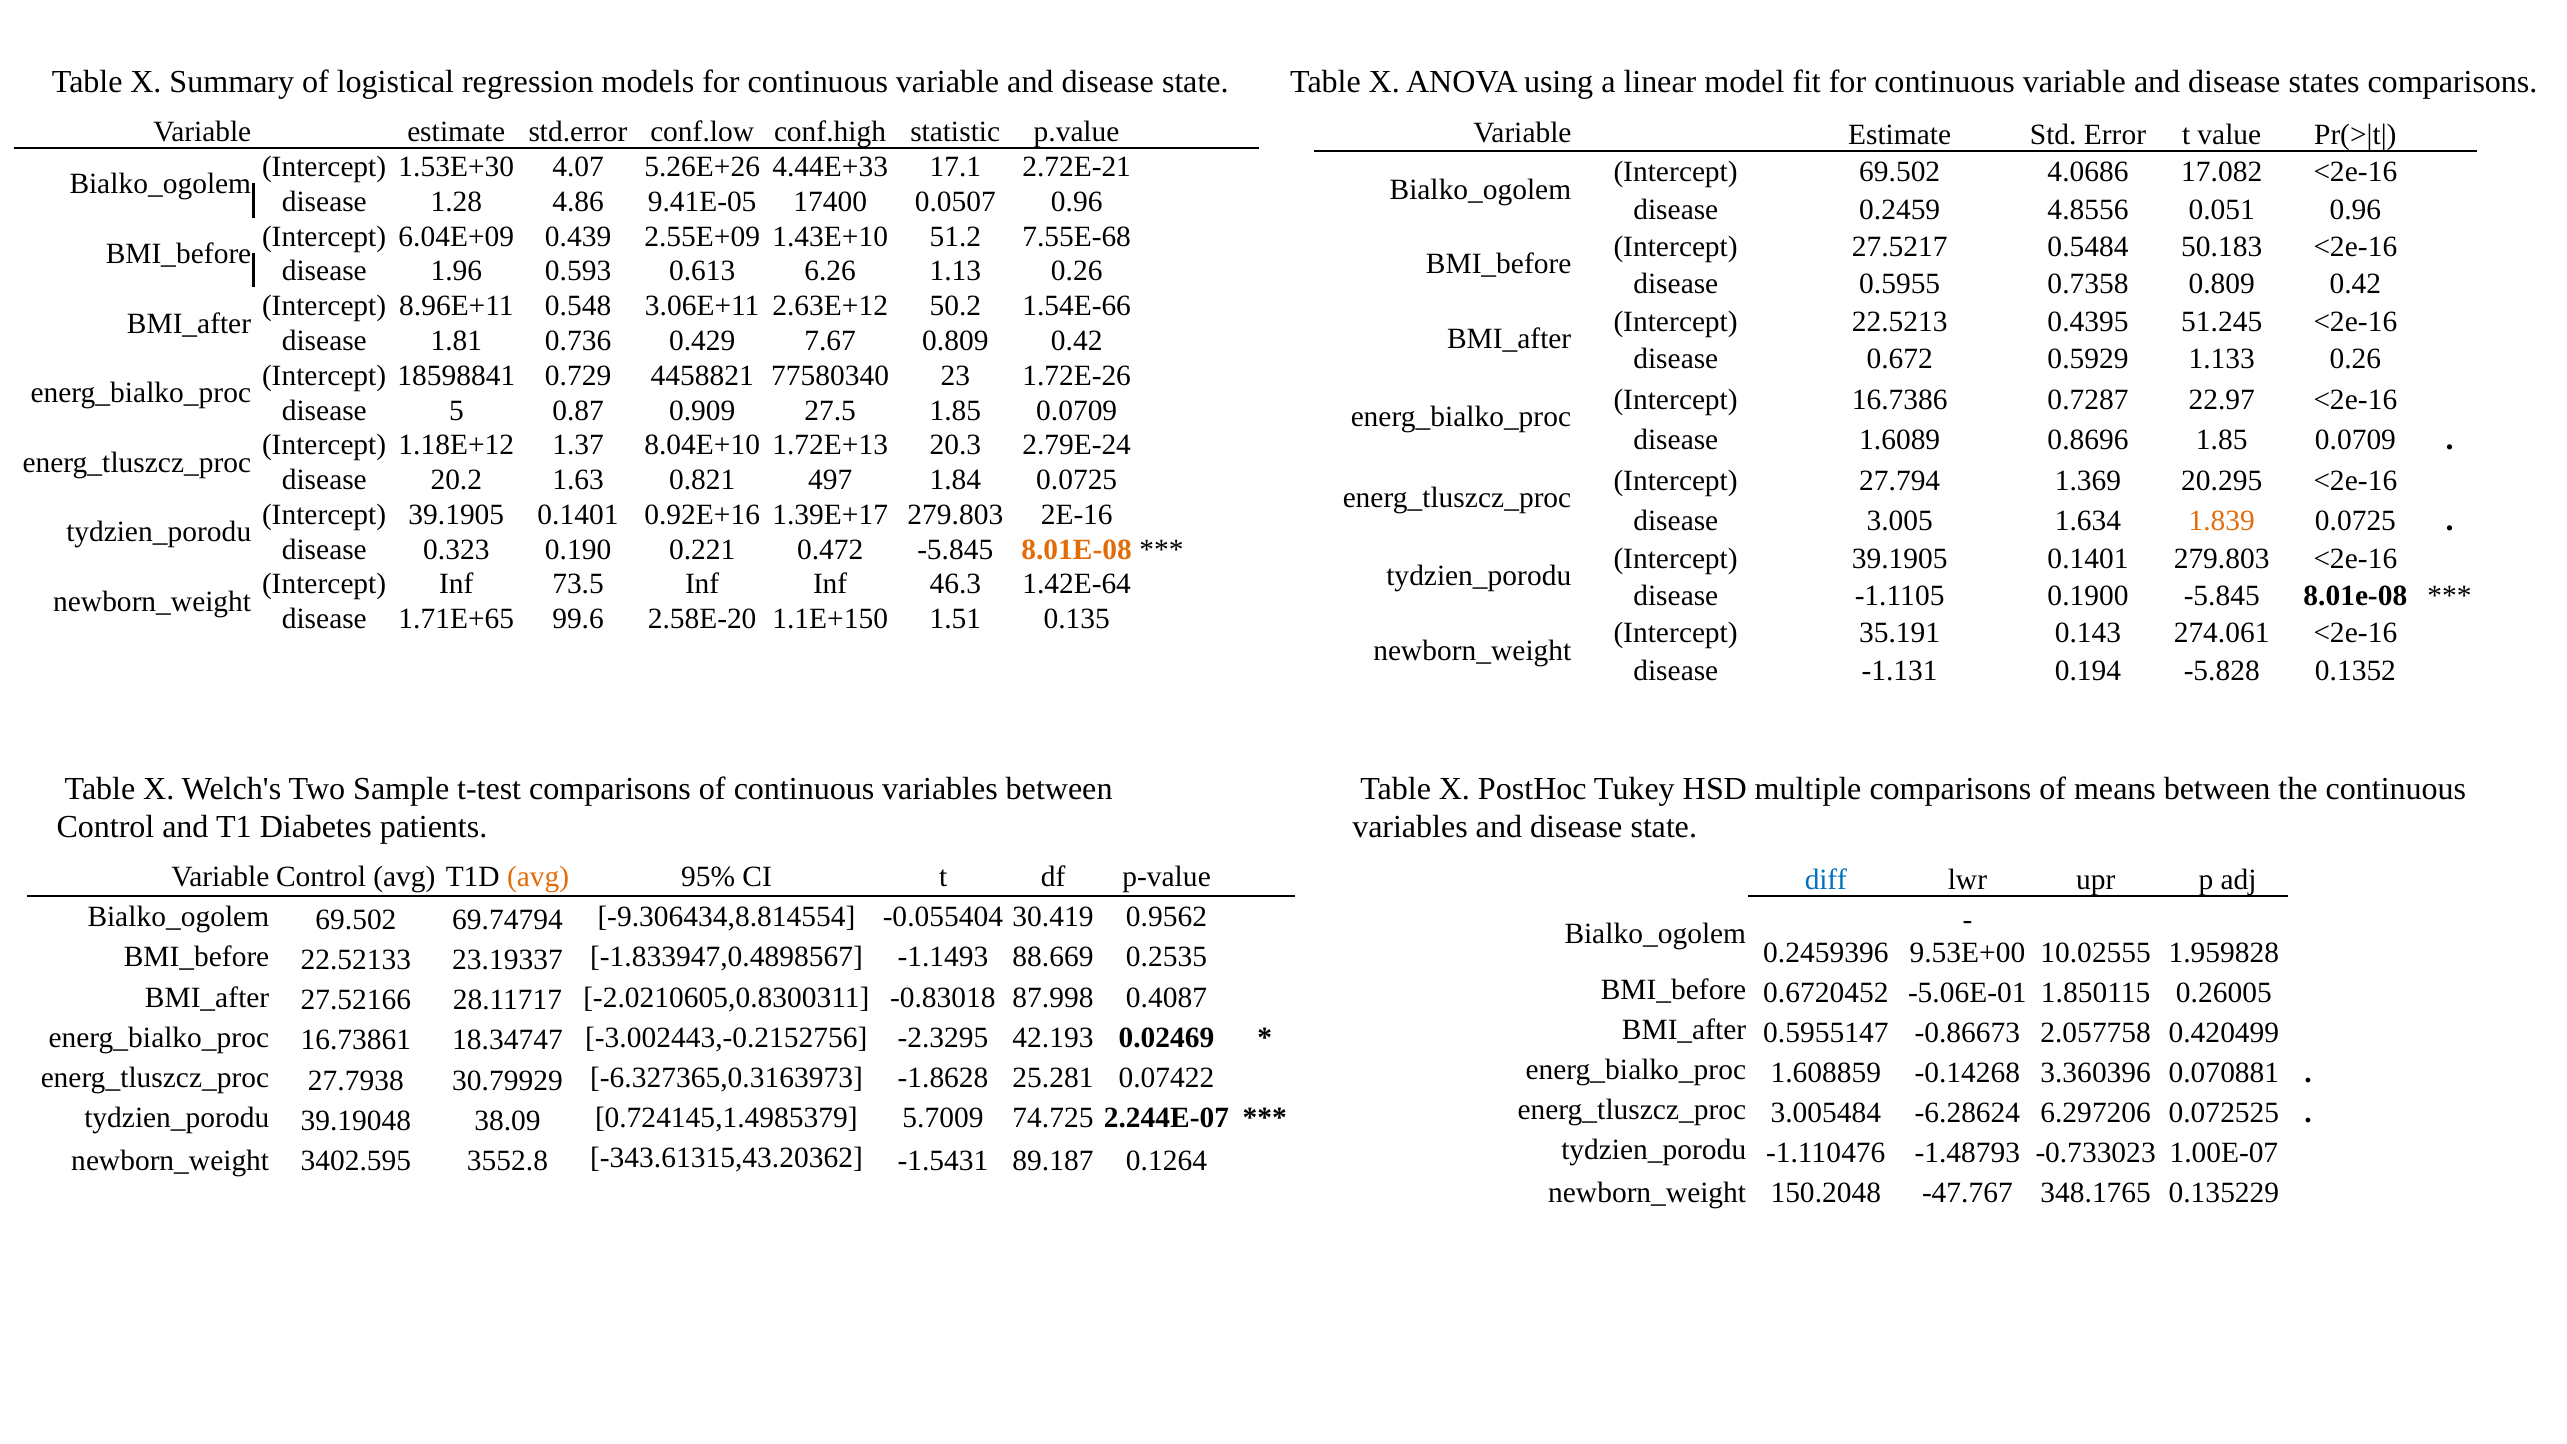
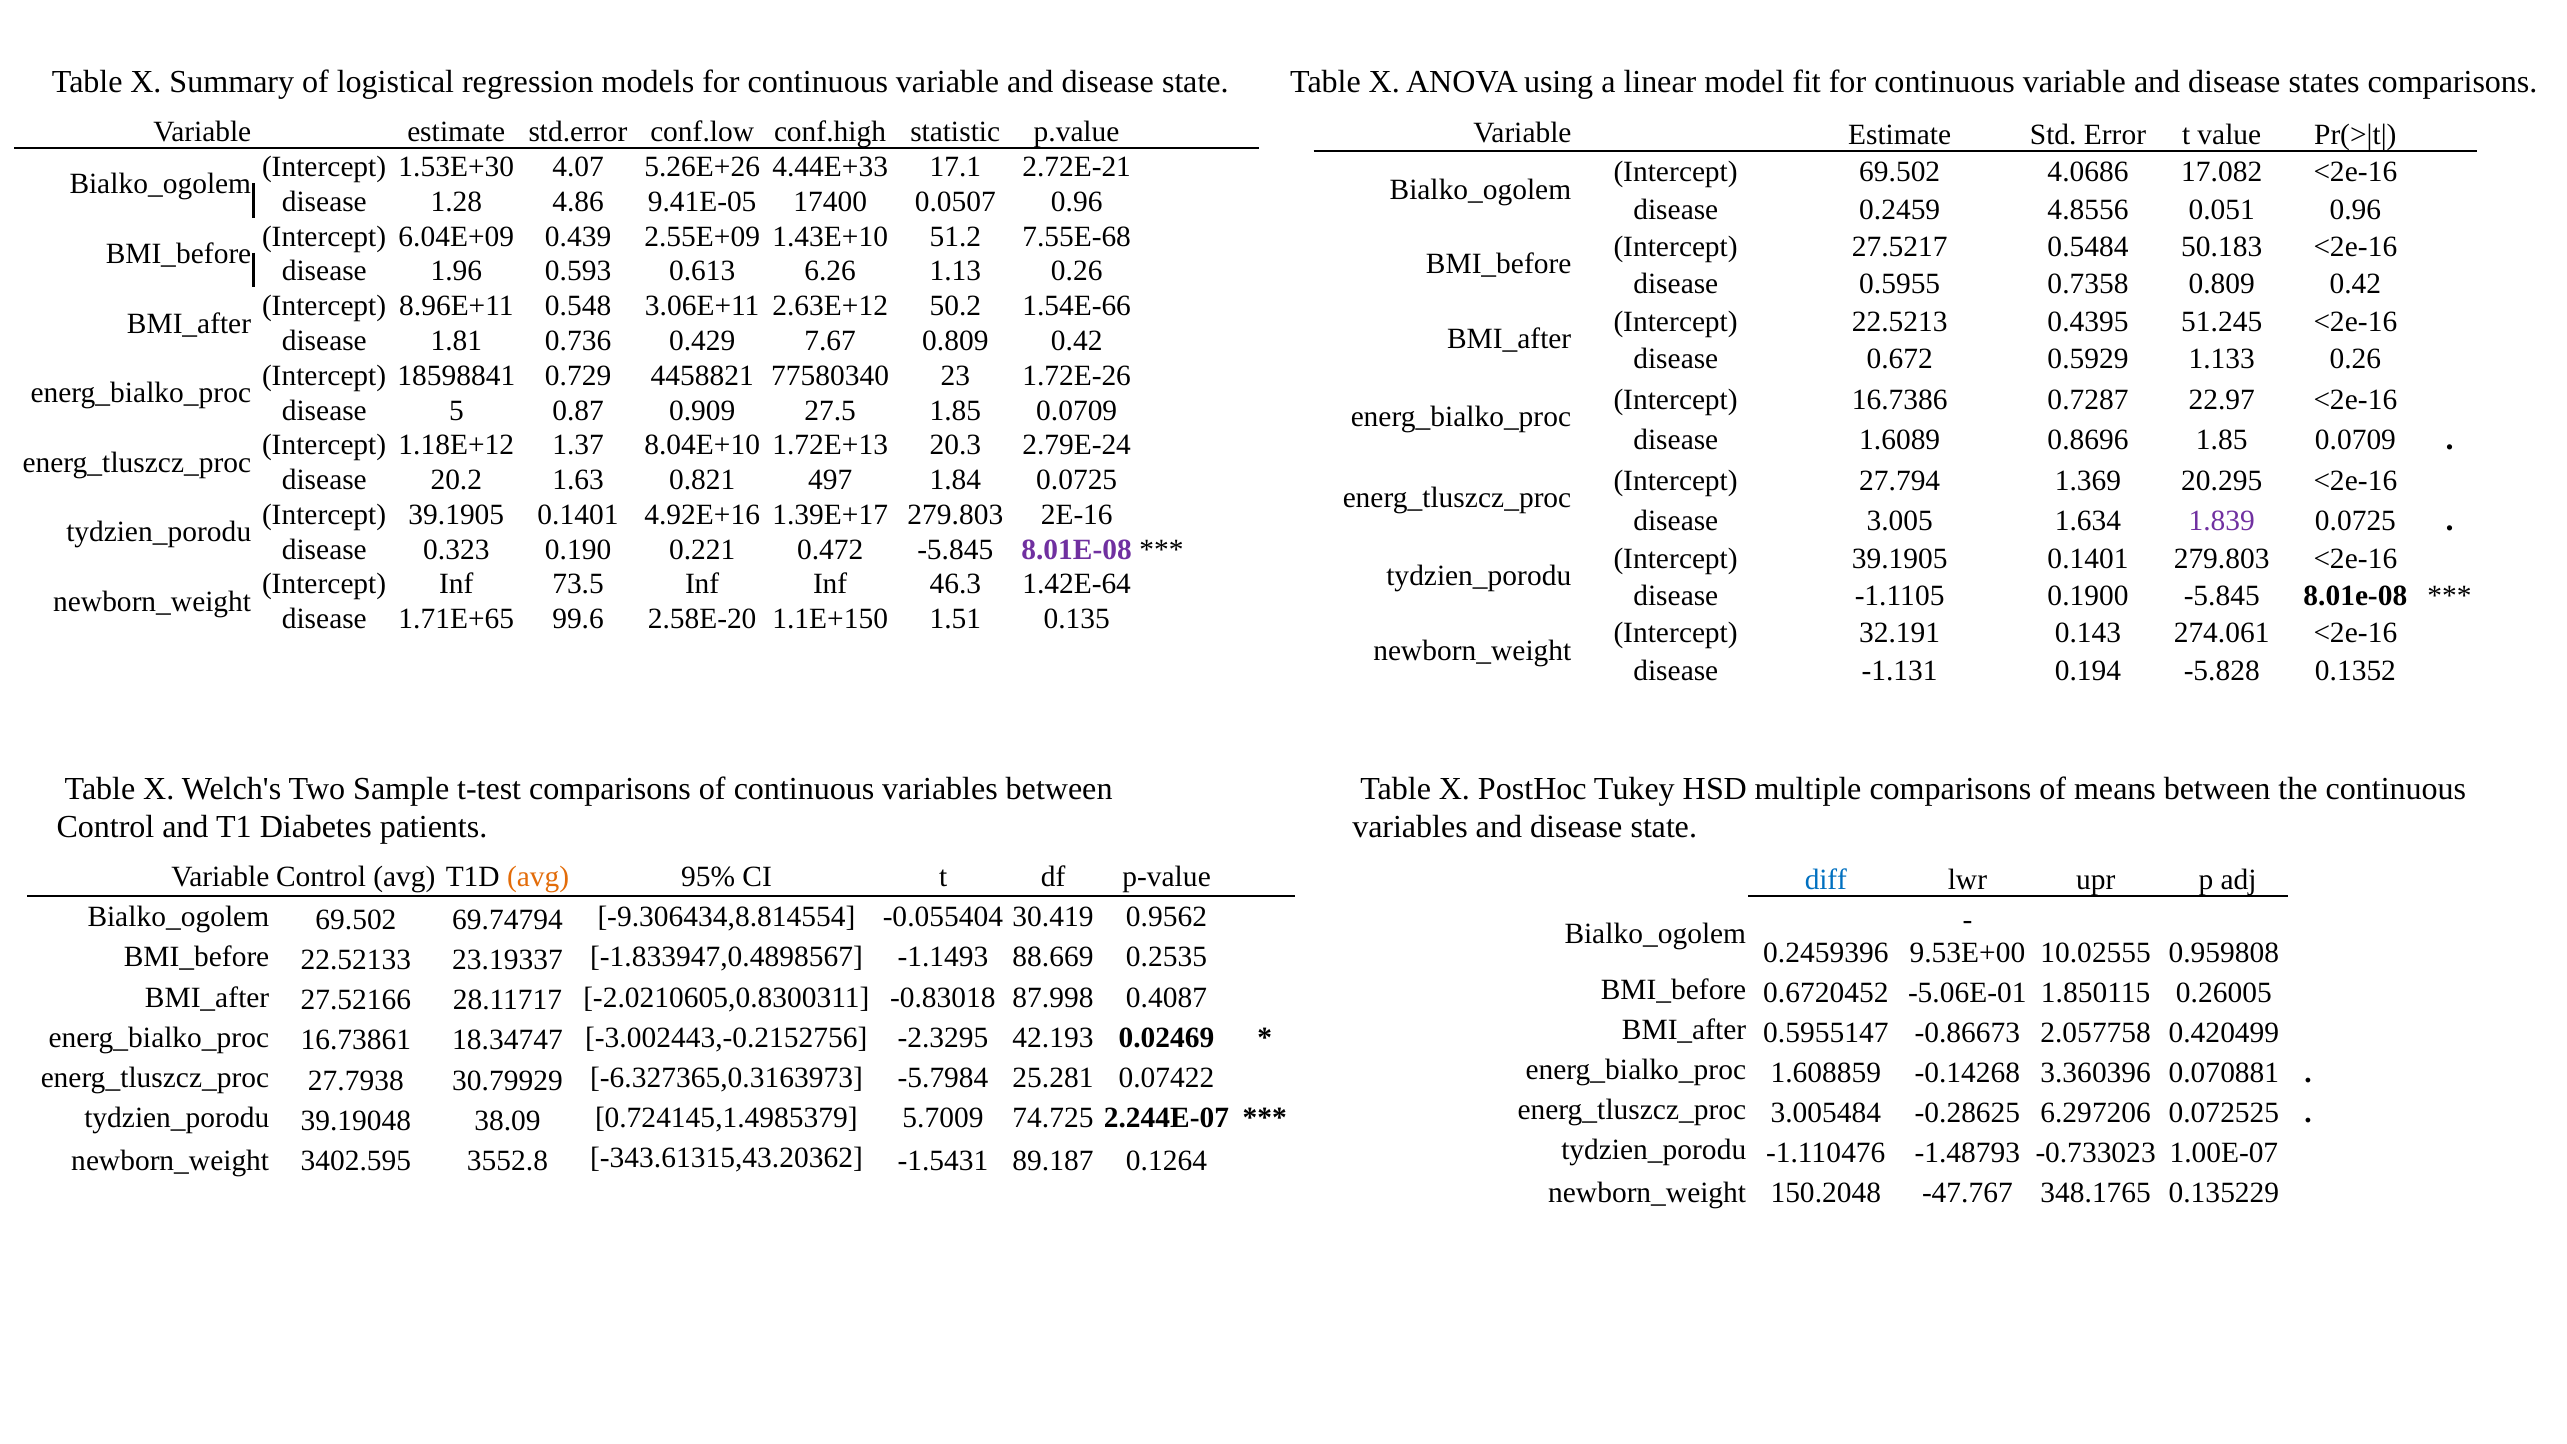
0.92E+16: 0.92E+16 -> 4.92E+16
1.839 colour: orange -> purple
8.01E-08 at (1077, 549) colour: orange -> purple
35.191: 35.191 -> 32.191
1.959828: 1.959828 -> 0.959808
-1.8628: -1.8628 -> -5.7984
-6.28624: -6.28624 -> -0.28625
